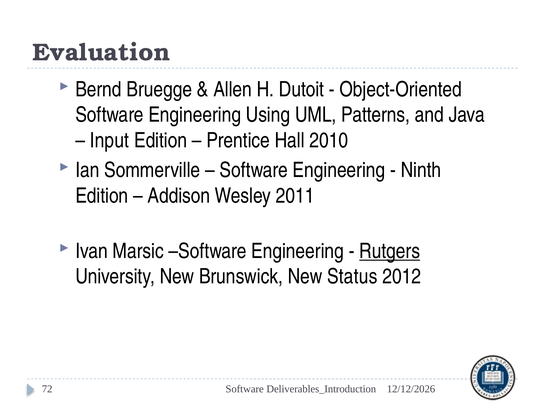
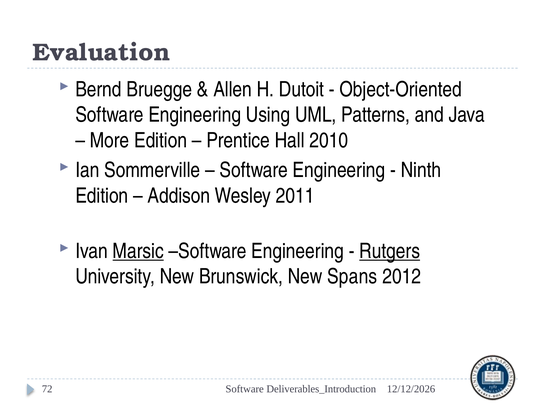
Input: Input -> More
Marsic underline: none -> present
Status: Status -> Spans
